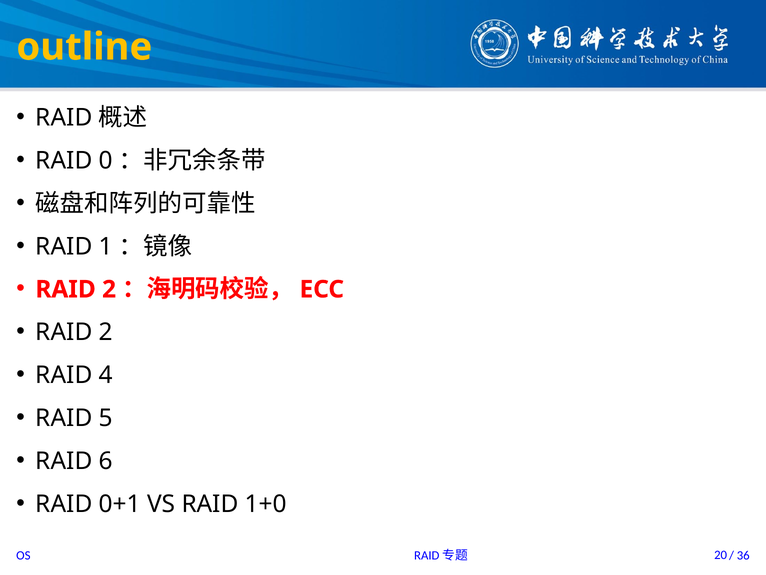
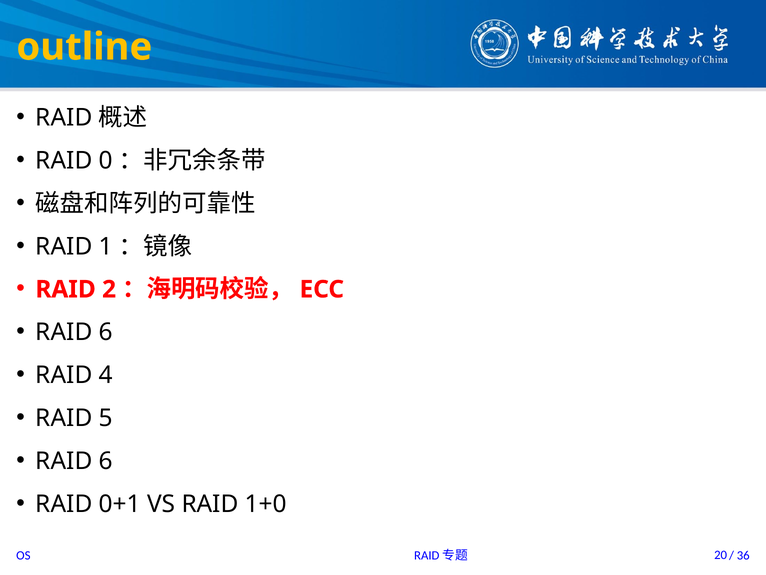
2 at (106, 332): 2 -> 6
